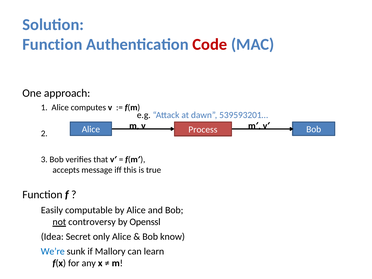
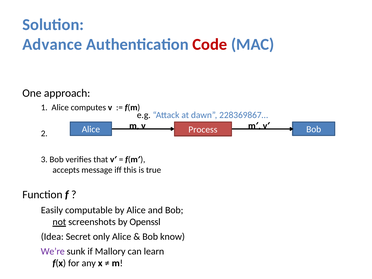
Function at (52, 44): Function -> Advance
539593201…: 539593201… -> 228369867…
controversy: controversy -> screenshots
We’re colour: blue -> purple
